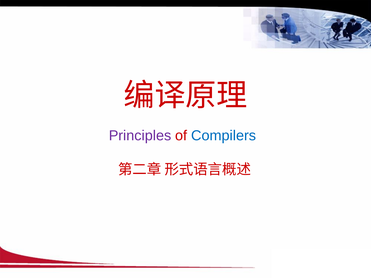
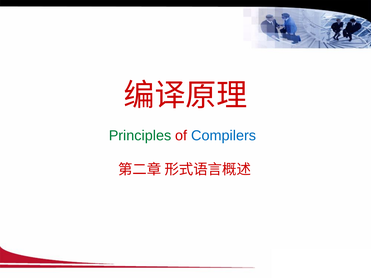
Principles colour: purple -> green
